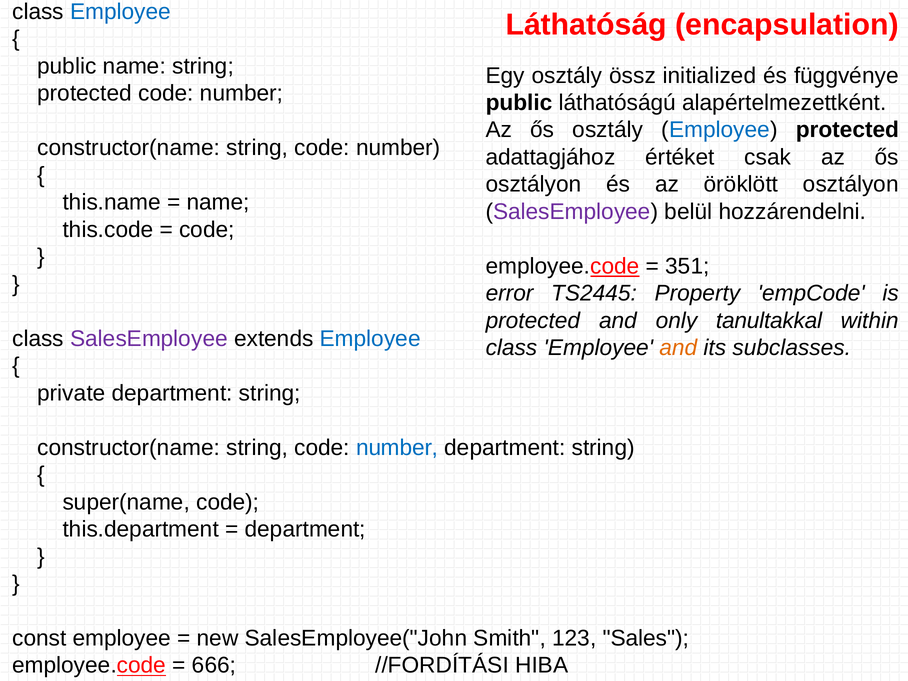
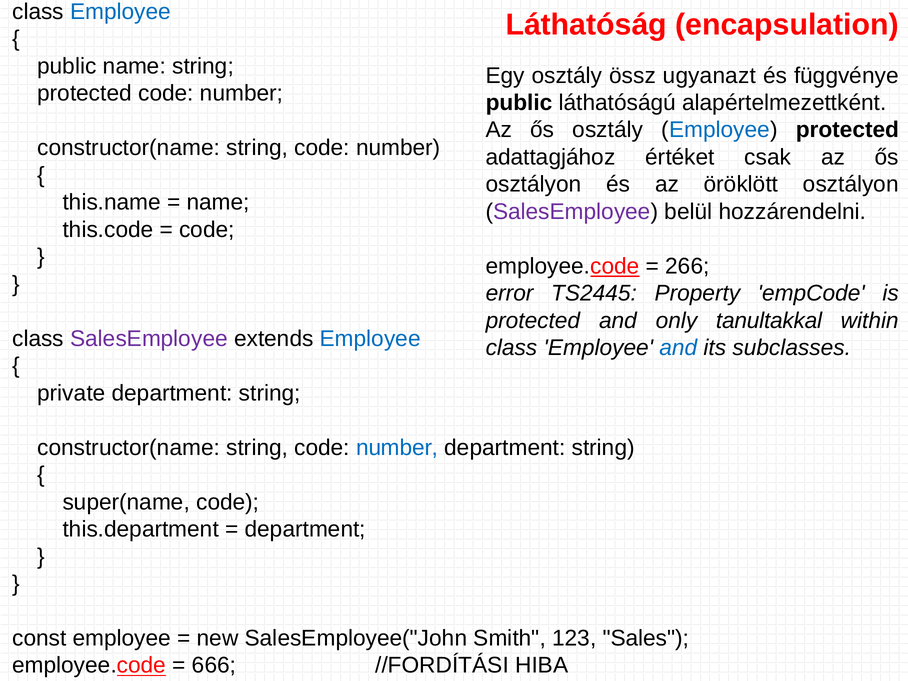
initialized: initialized -> ugyanazt
351: 351 -> 266
and at (678, 348) colour: orange -> blue
